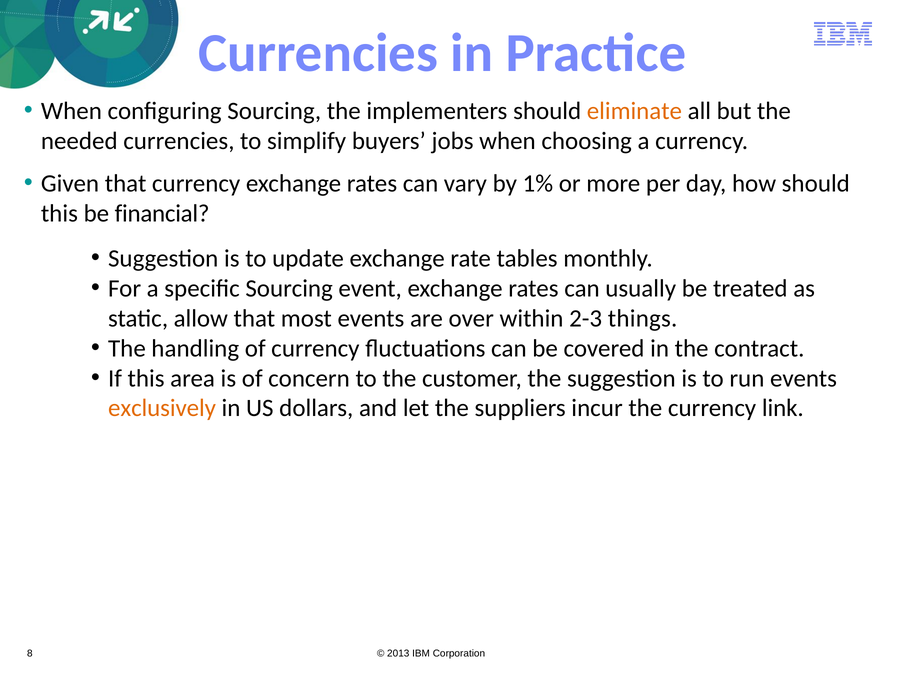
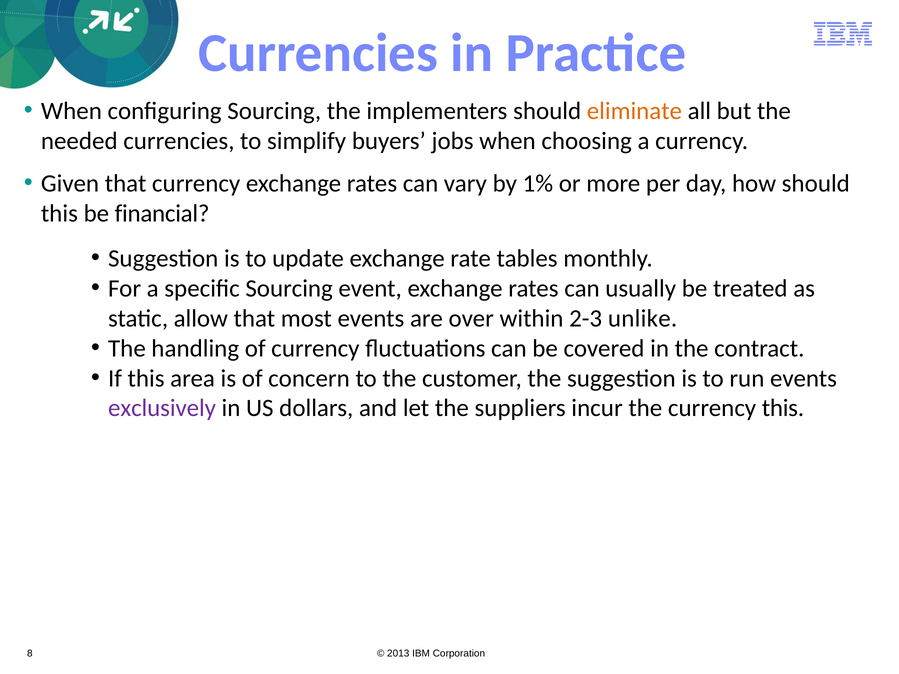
things: things -> unlike
exclusively colour: orange -> purple
currency link: link -> this
